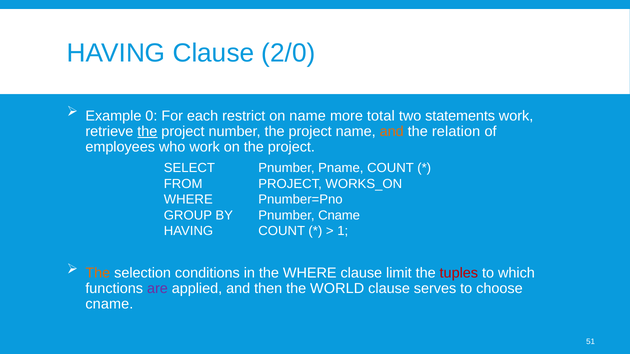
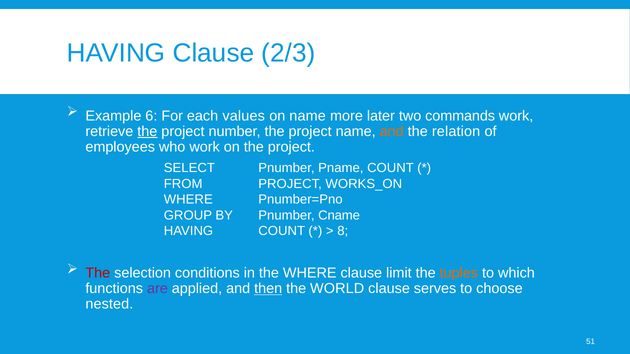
2/0: 2/0 -> 2/3
0: 0 -> 6
restrict: restrict -> values
total: total -> later
statements: statements -> commands
1: 1 -> 8
The at (98, 273) colour: orange -> red
tuples colour: red -> orange
then underline: none -> present
cname at (109, 304): cname -> nested
